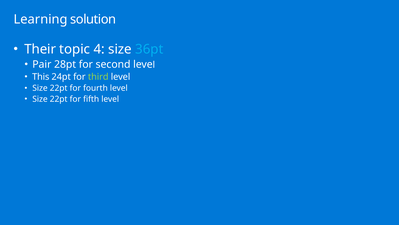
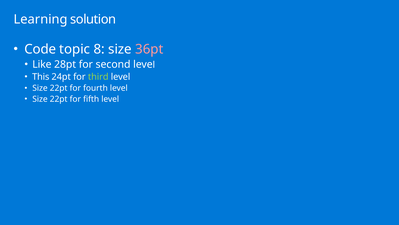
Their: Their -> Code
4: 4 -> 8
36pt colour: light blue -> pink
Pair: Pair -> Like
